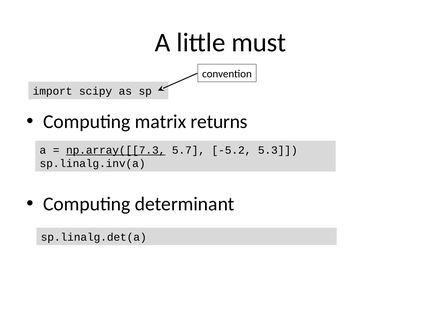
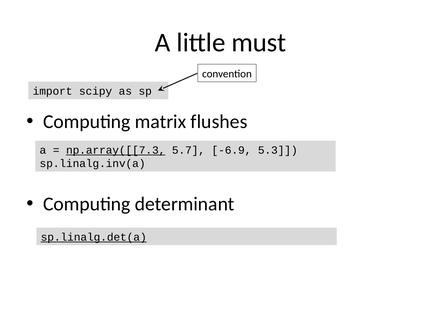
returns: returns -> flushes
-5.2: -5.2 -> -6.9
sp.linalg.det(a underline: none -> present
